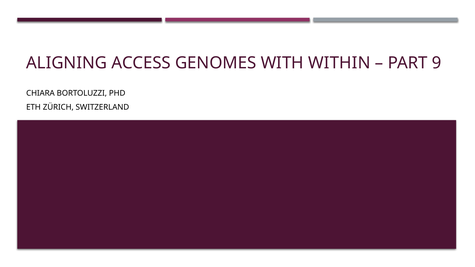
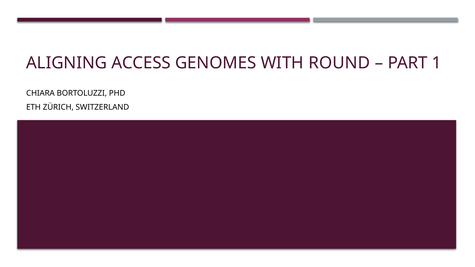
WITHIN: WITHIN -> ROUND
9: 9 -> 1
